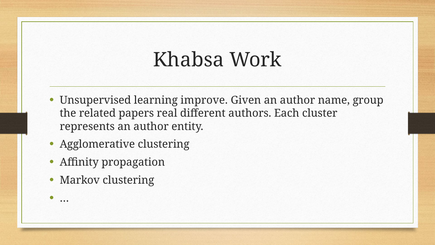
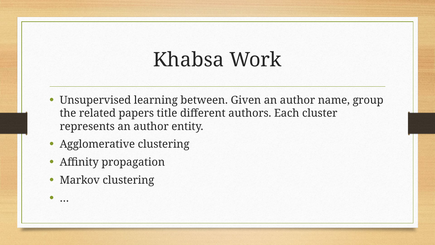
improve: improve -> between
real: real -> title
